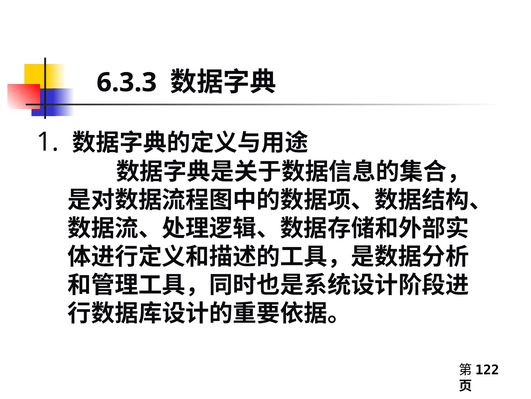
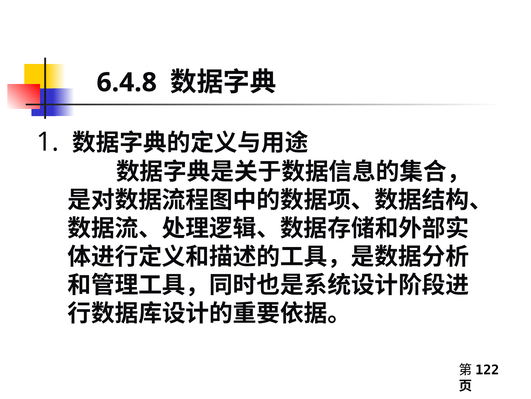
6.3.3: 6.3.3 -> 6.4.8
